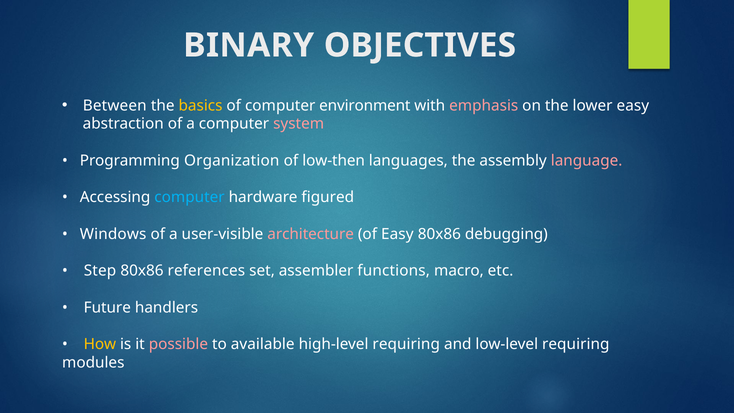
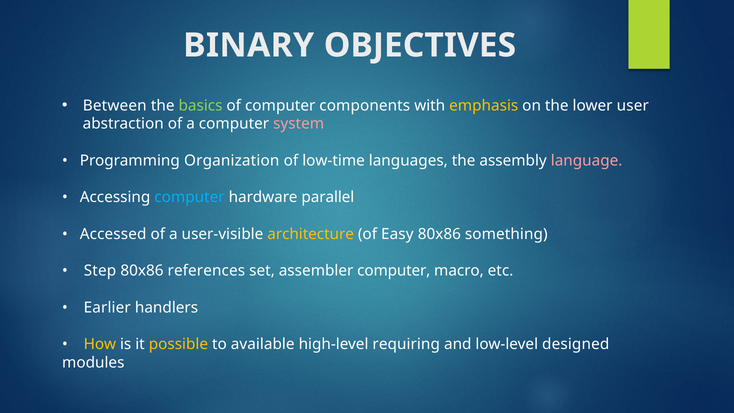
basics colour: yellow -> light green
environment: environment -> components
emphasis colour: pink -> yellow
lower easy: easy -> user
low-then: low-then -> low-time
figured: figured -> parallel
Windows: Windows -> Accessed
architecture colour: pink -> yellow
debugging: debugging -> something
assembler functions: functions -> computer
Future: Future -> Earlier
possible colour: pink -> yellow
low-level requiring: requiring -> designed
